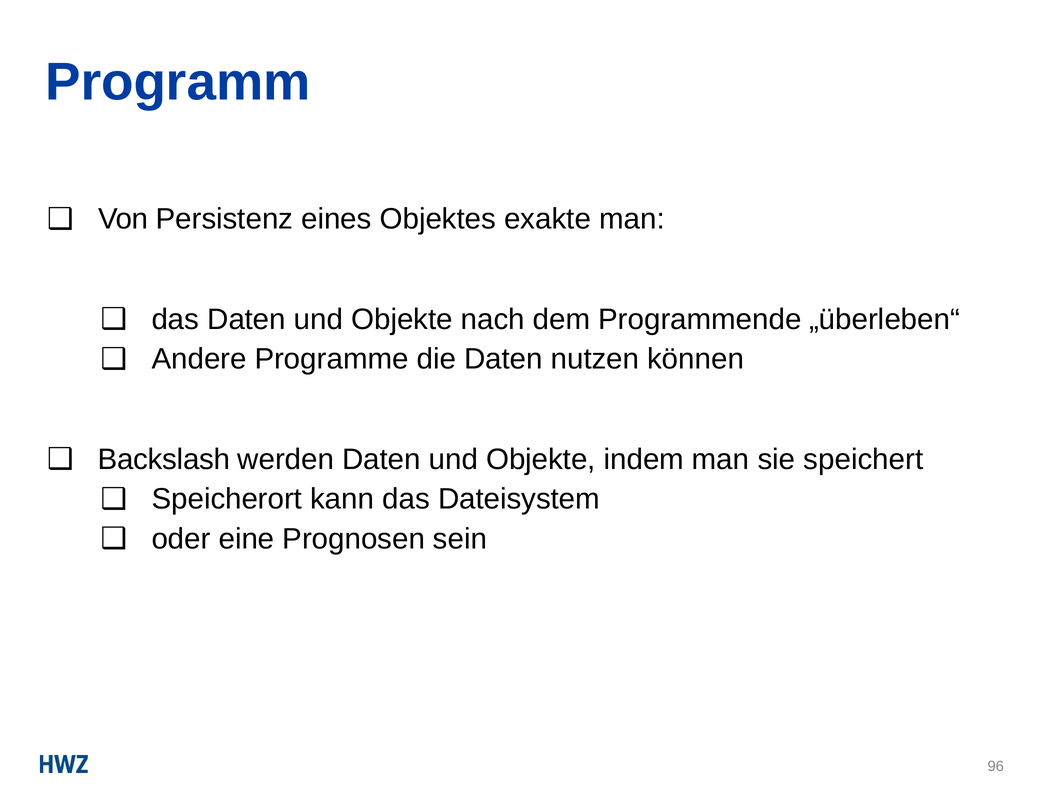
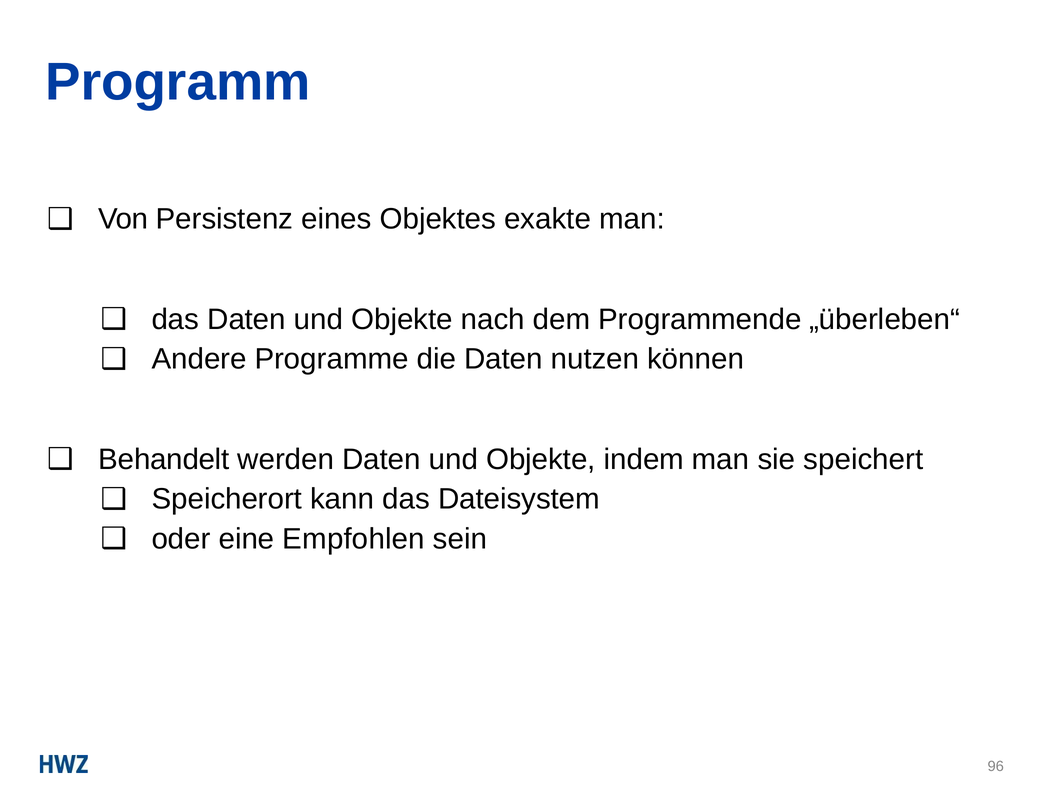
Backslash: Backslash -> Behandelt
Prognosen: Prognosen -> Empfohlen
